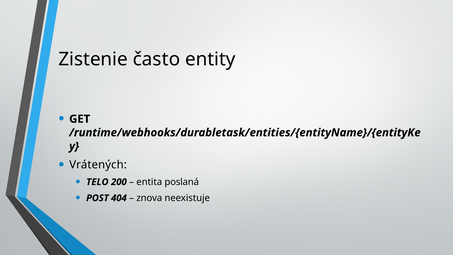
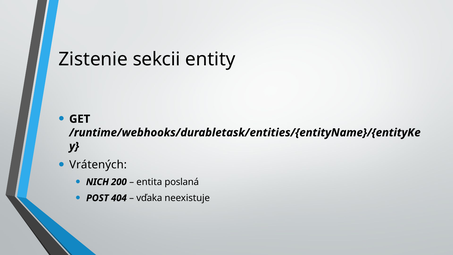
často: často -> sekcii
TELO: TELO -> NICH
znova: znova -> vďaka
